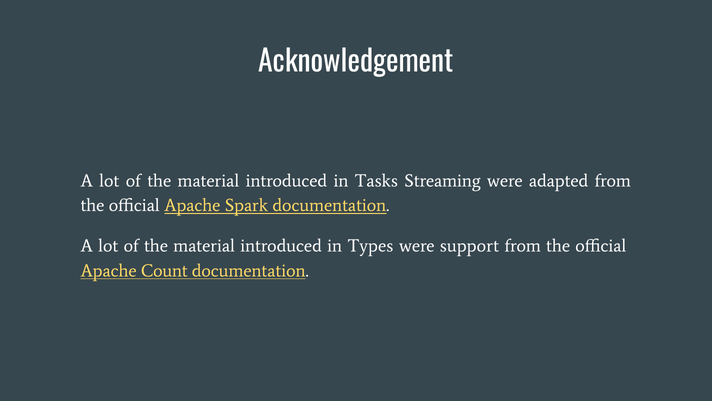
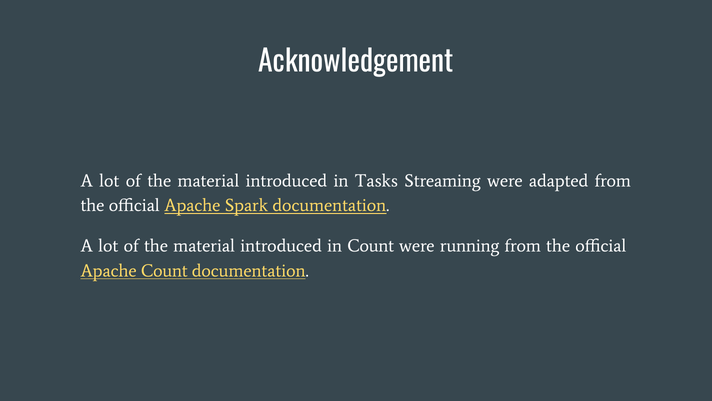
in Types: Types -> Count
support: support -> running
